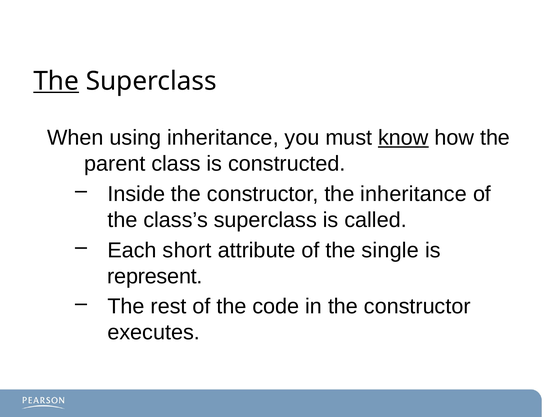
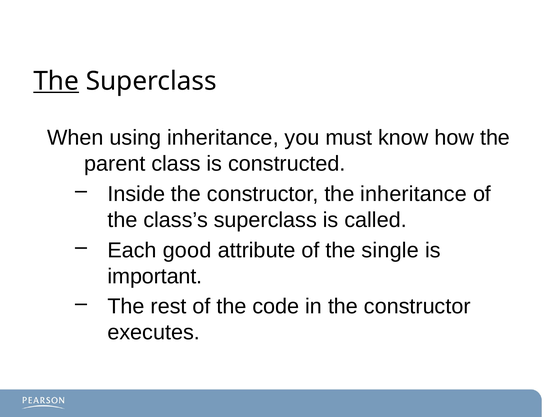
know underline: present -> none
short: short -> good
represent: represent -> important
